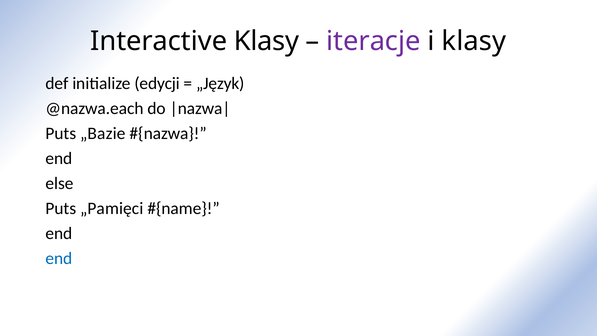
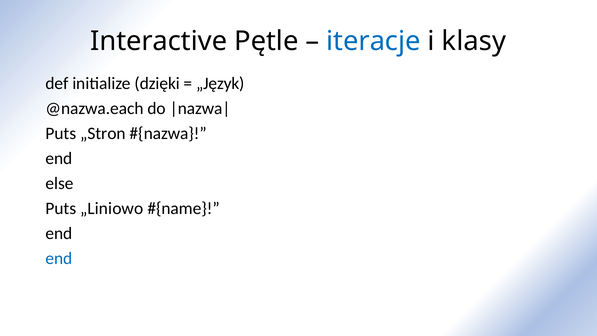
Interactive Klasy: Klasy -> Pętle
iteracje colour: purple -> blue
edycji: edycji -> dzięki
„Bazie: „Bazie -> „Stron
„Pamięci: „Pamięci -> „Liniowo
